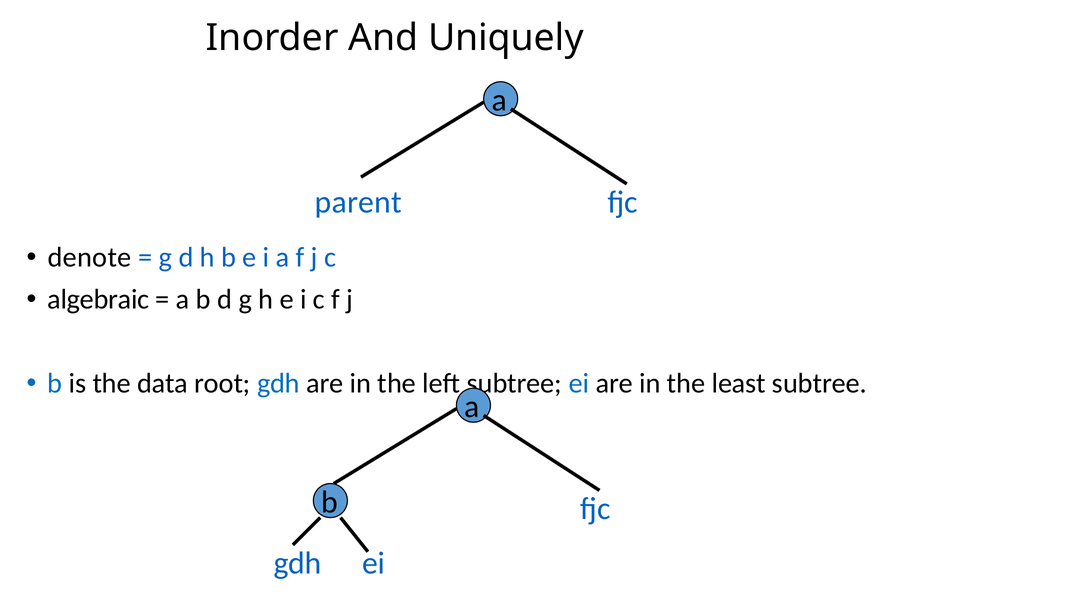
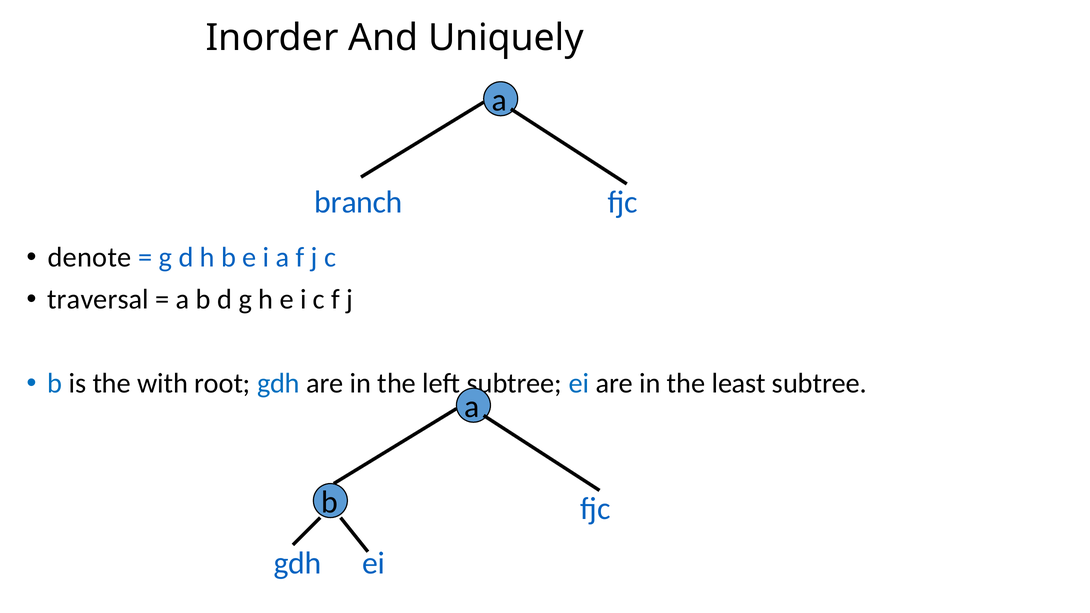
parent: parent -> branch
algebraic: algebraic -> traversal
data: data -> with
